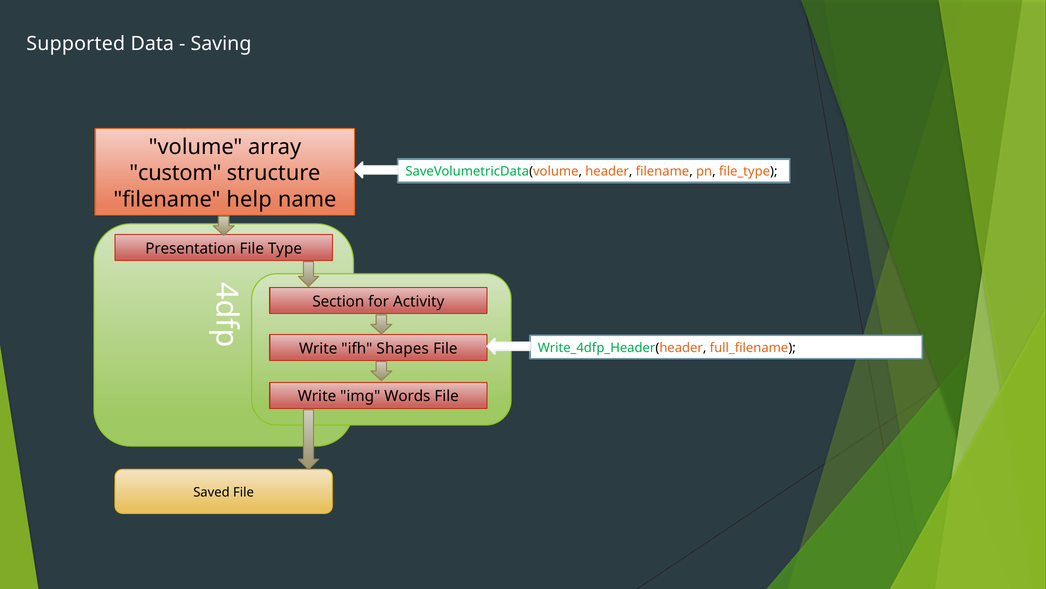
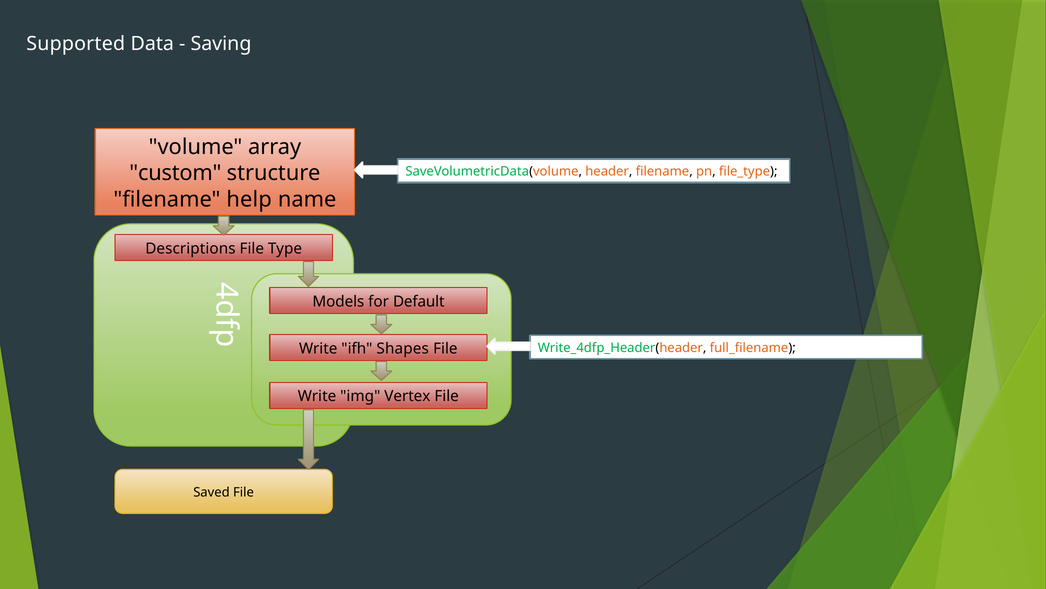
Presentation: Presentation -> Descriptions
Section: Section -> Models
Activity: Activity -> Default
Words: Words -> Vertex
